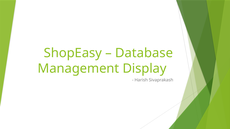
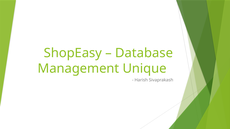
Display: Display -> Unique
